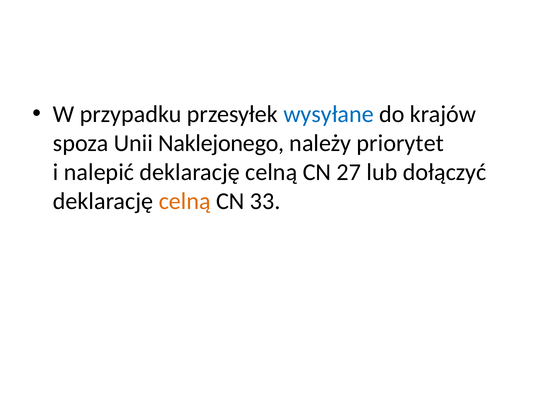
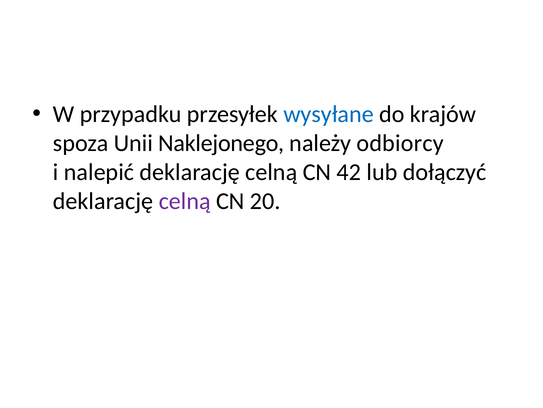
priorytet: priorytet -> odbiorcy
27: 27 -> 42
celną at (185, 201) colour: orange -> purple
33: 33 -> 20
